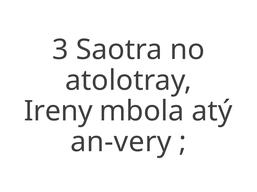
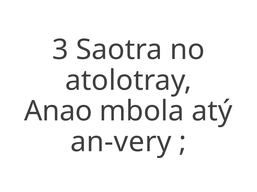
Ireny: Ireny -> Anao
